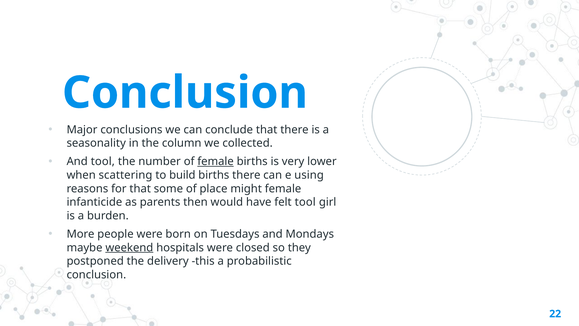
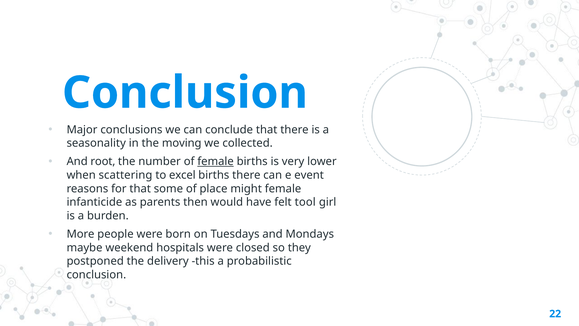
column: column -> moving
And tool: tool -> root
build: build -> excel
using: using -> event
weekend underline: present -> none
